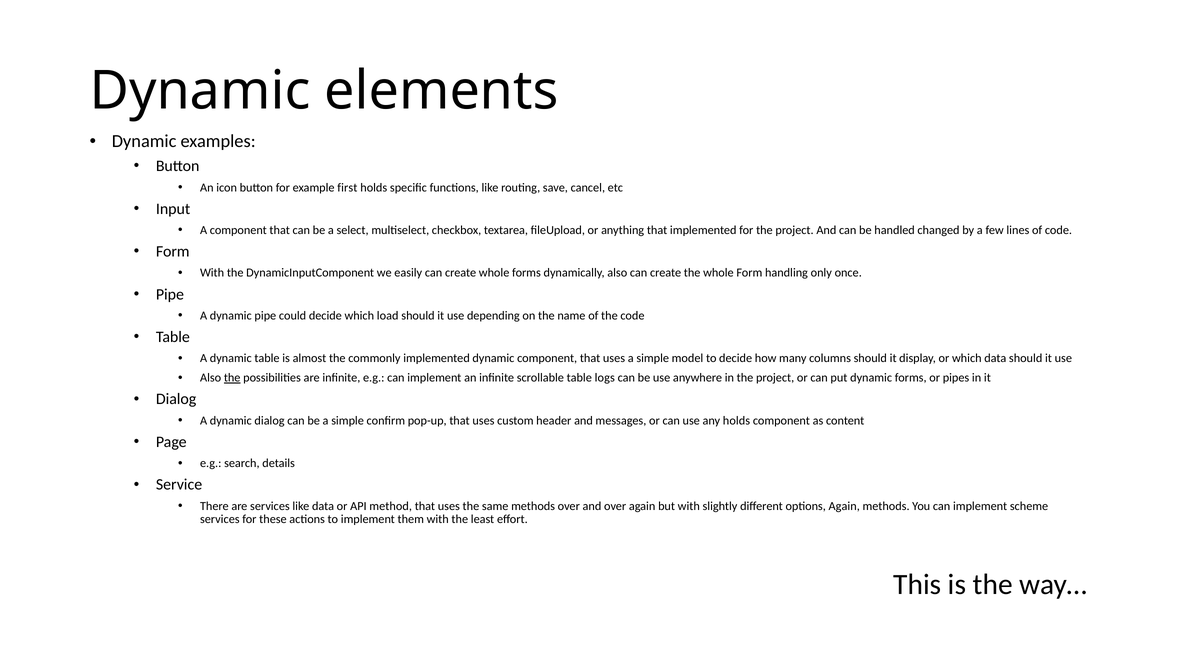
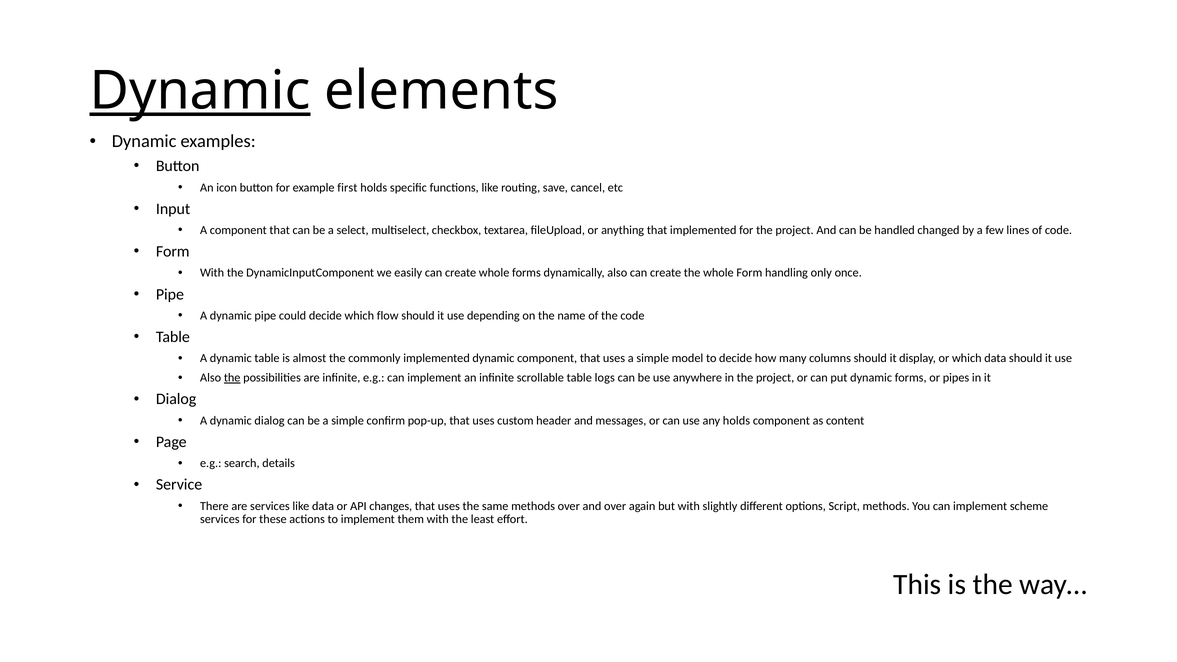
Dynamic at (200, 91) underline: none -> present
load: load -> flow
method: method -> changes
options Again: Again -> Script
